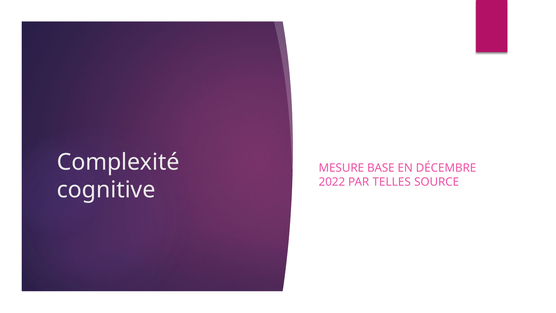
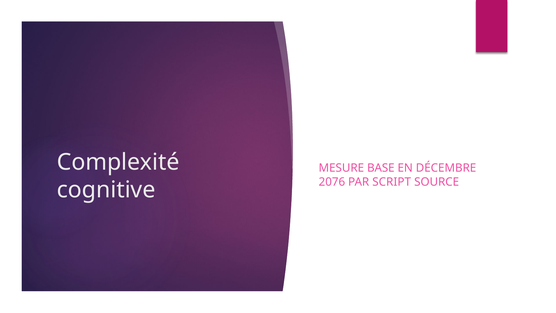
2022: 2022 -> 2076
TELLES: TELLES -> SCRIPT
